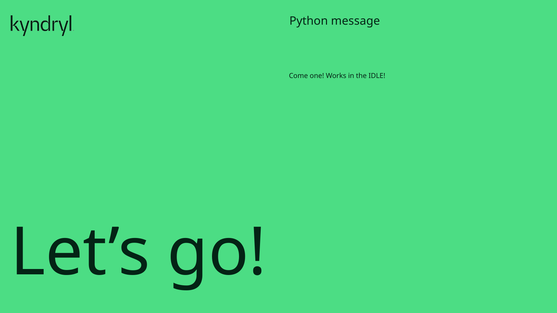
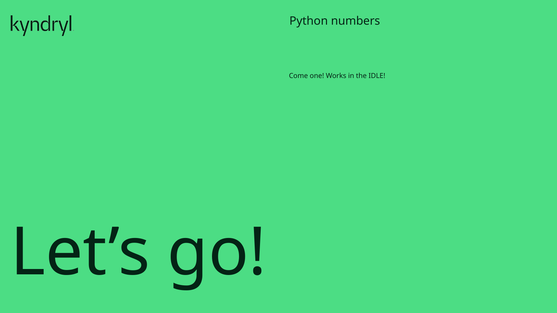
message: message -> numbers
